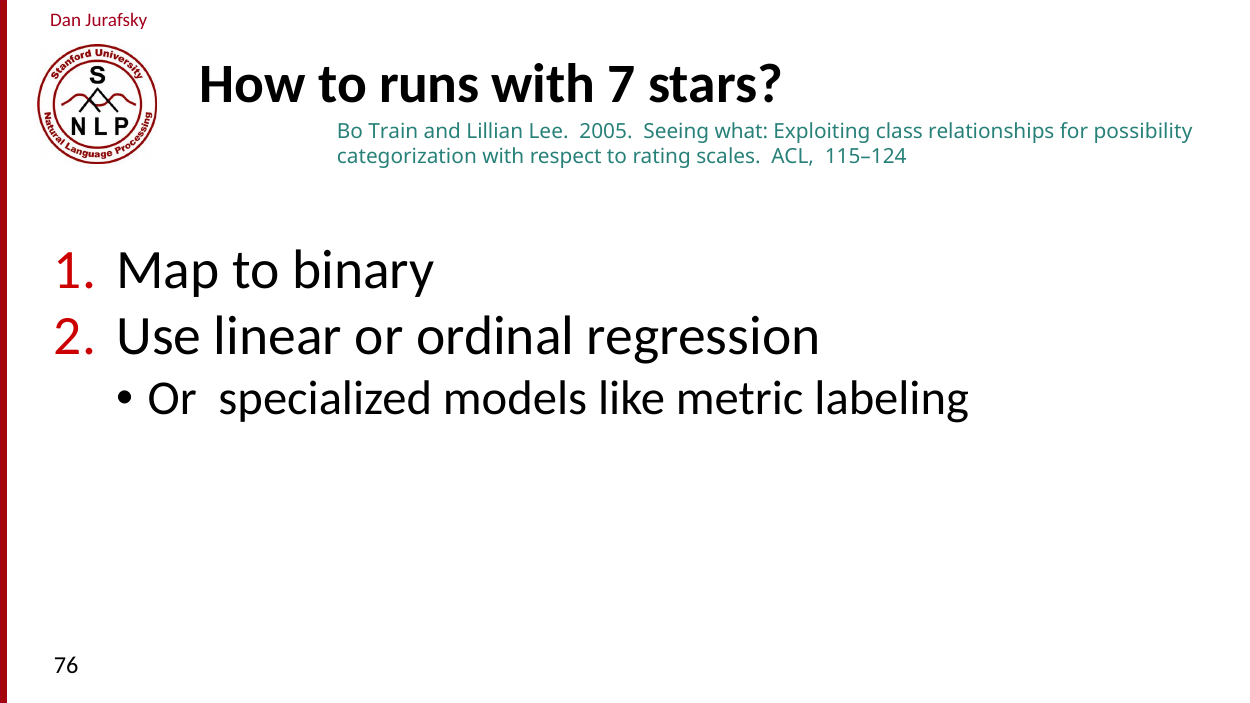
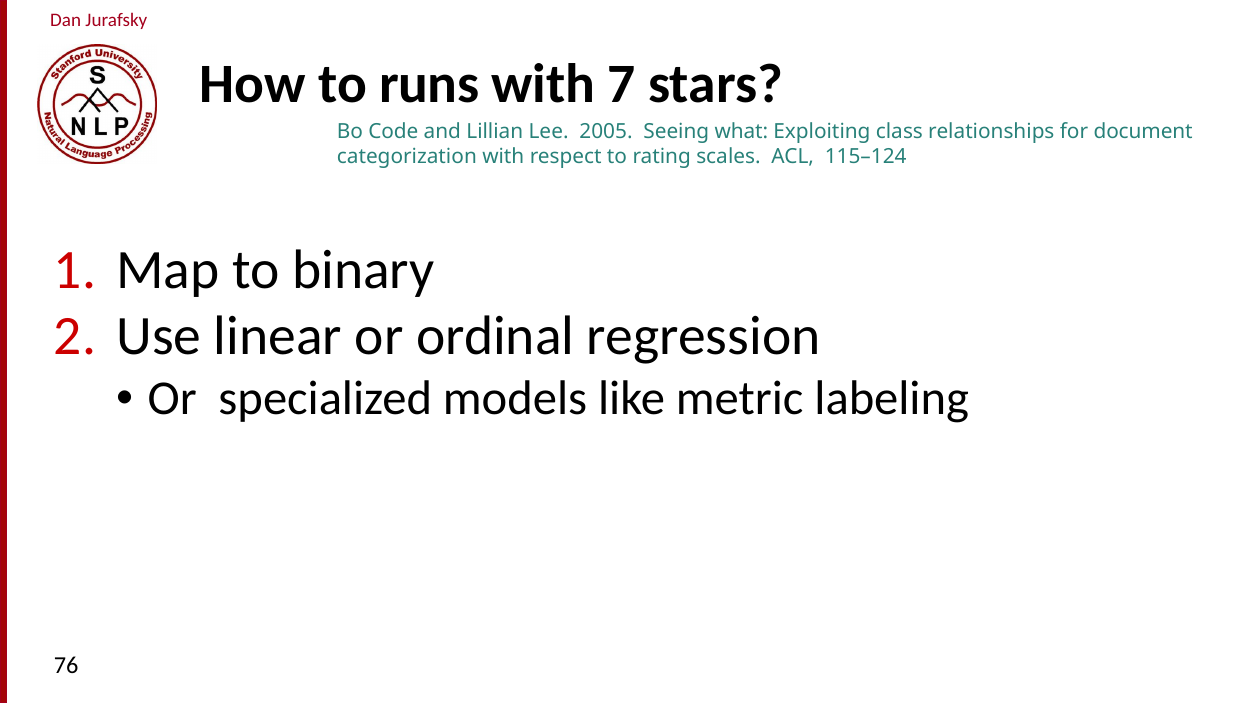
Train: Train -> Code
possibility: possibility -> document
